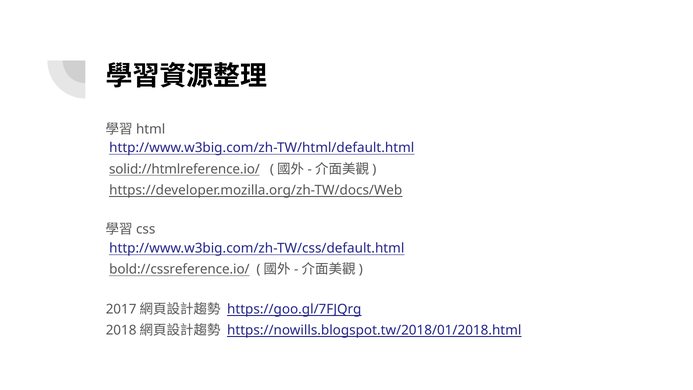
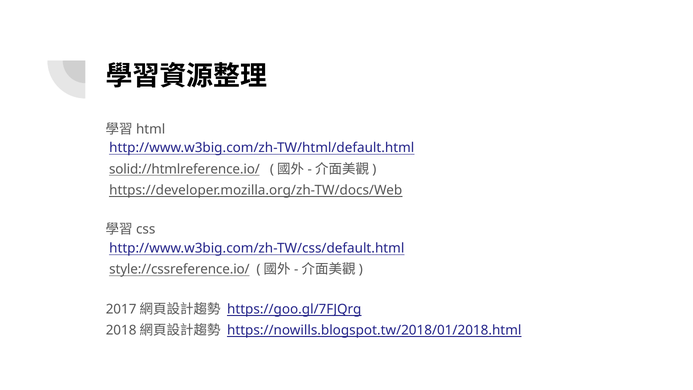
bold://cssreference.io/: bold://cssreference.io/ -> style://cssreference.io/
